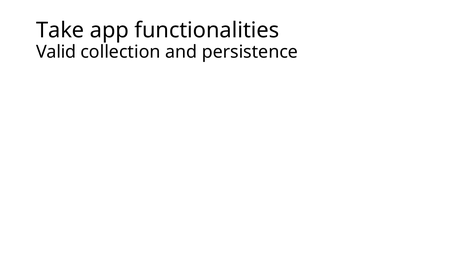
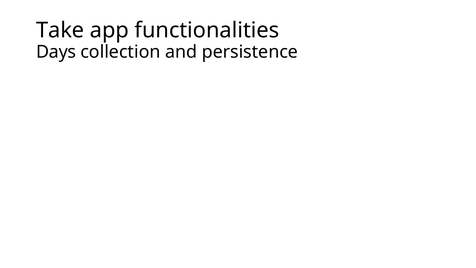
Valid: Valid -> Days
